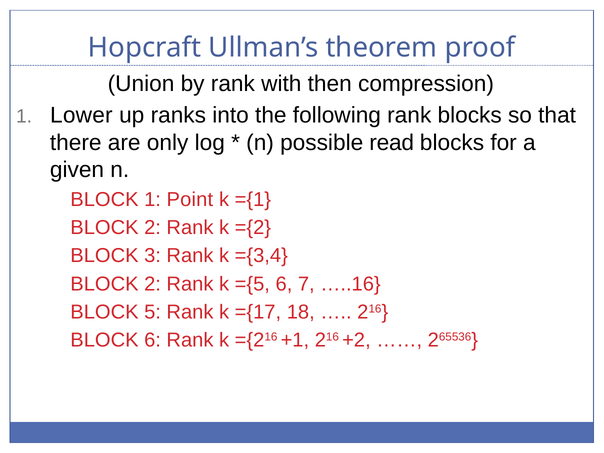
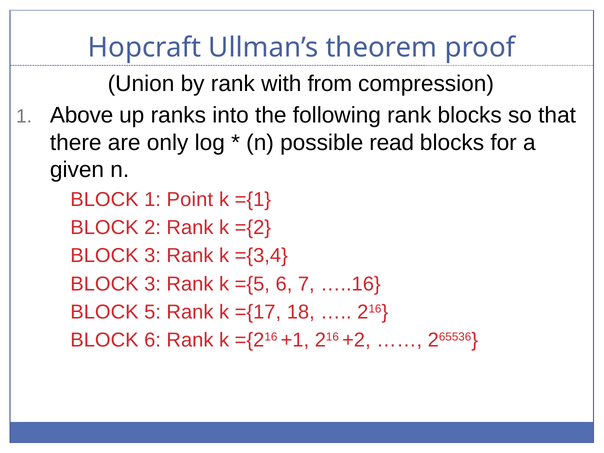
then: then -> from
Lower: Lower -> Above
2 at (153, 284): 2 -> 3
